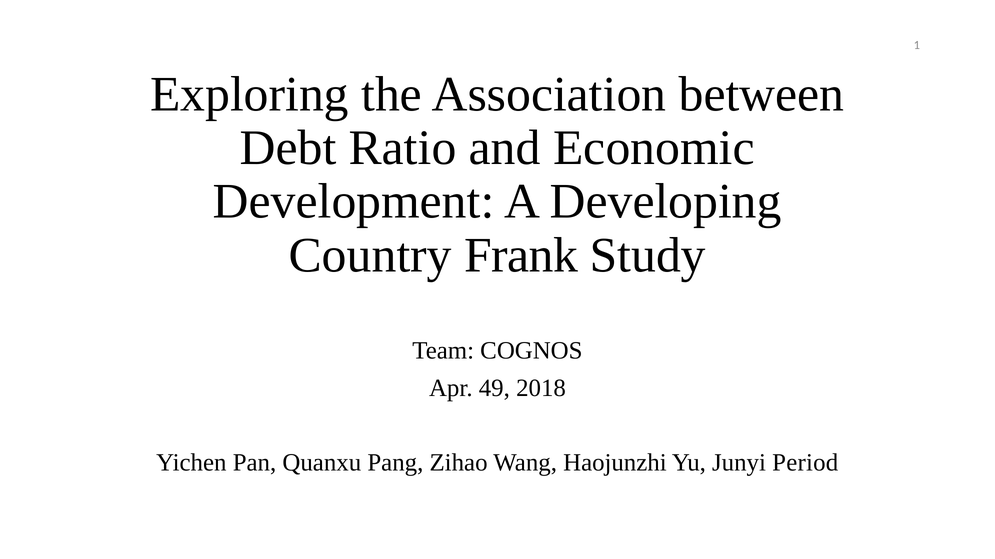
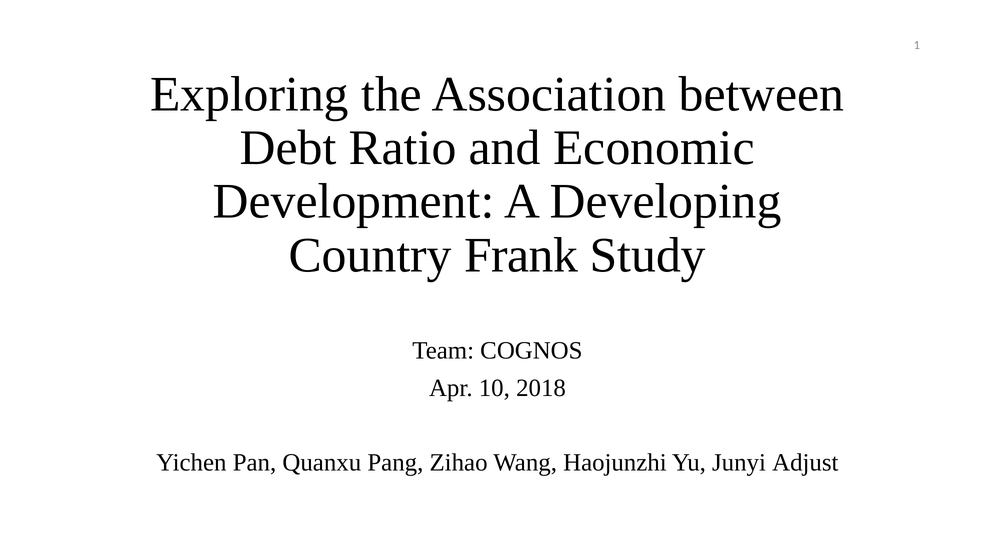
49: 49 -> 10
Period: Period -> Adjust
